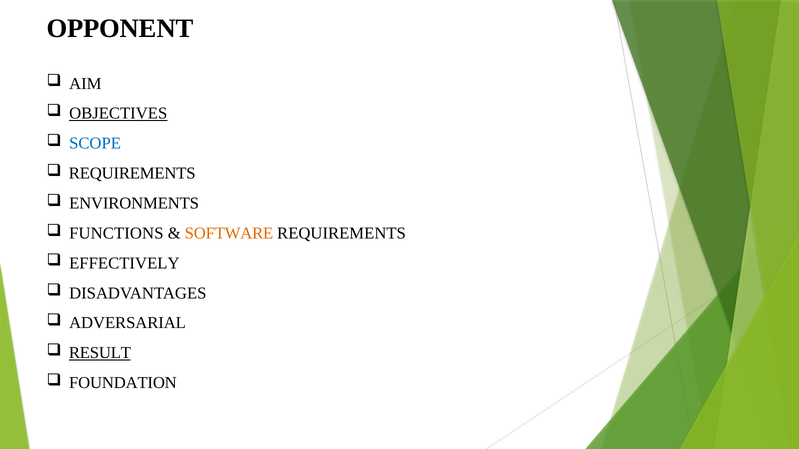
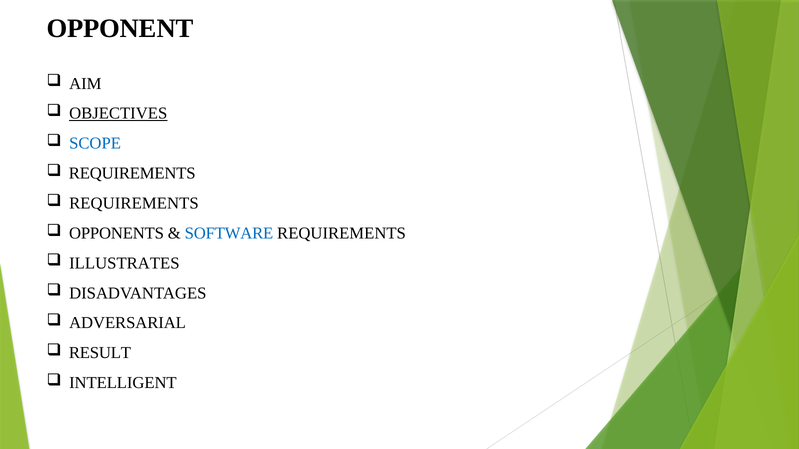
ENVIRONMENTS at (134, 204): ENVIRONMENTS -> REQUIREMENTS
FUNCTIONS: FUNCTIONS -> OPPONENTS
SOFTWARE colour: orange -> blue
EFFECTIVELY: EFFECTIVELY -> ILLUSTRATES
RESULT underline: present -> none
FOUNDATION: FOUNDATION -> INTELLIGENT
